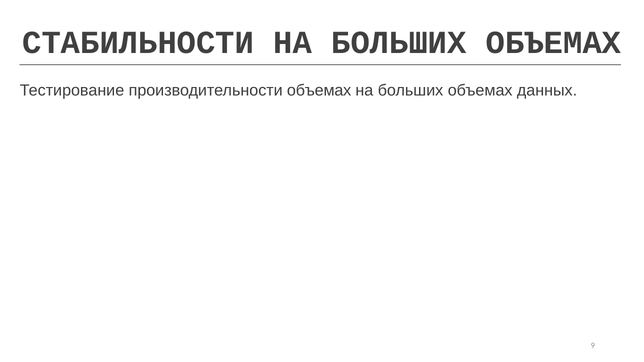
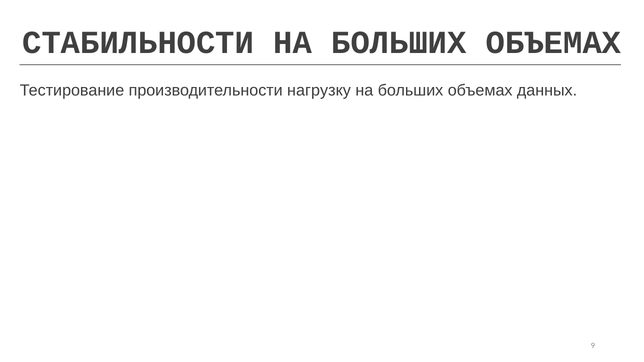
производительности объемах: объемах -> нагрузку
